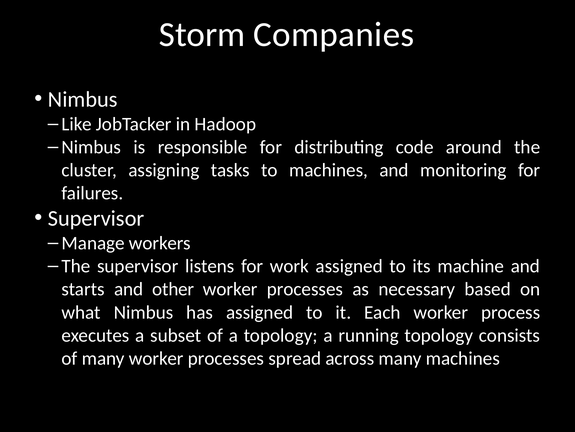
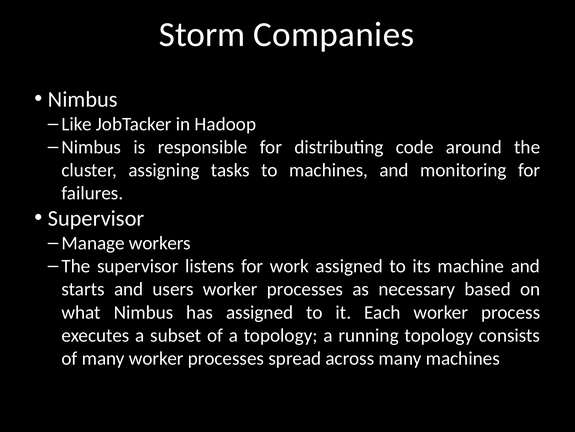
other: other -> users
